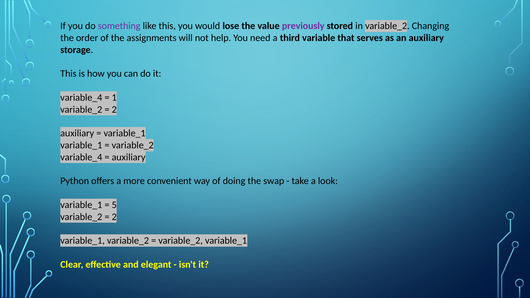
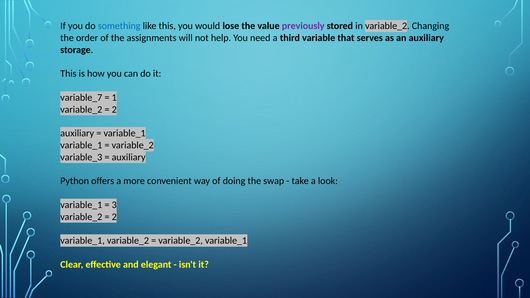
something colour: purple -> blue
variable_4 at (81, 98): variable_4 -> variable_7
variable_4 at (81, 157): variable_4 -> variable_3
5: 5 -> 3
